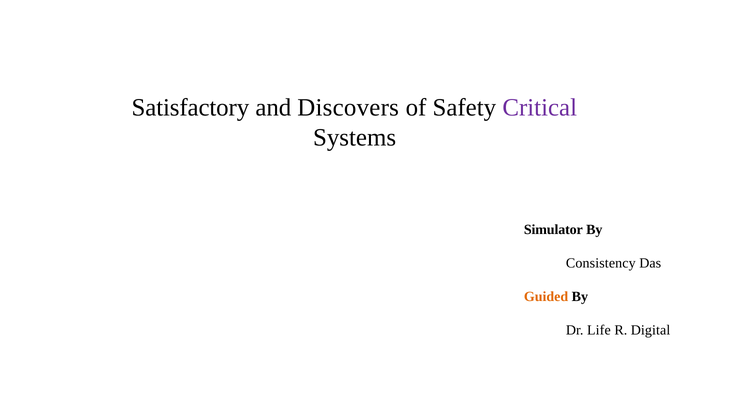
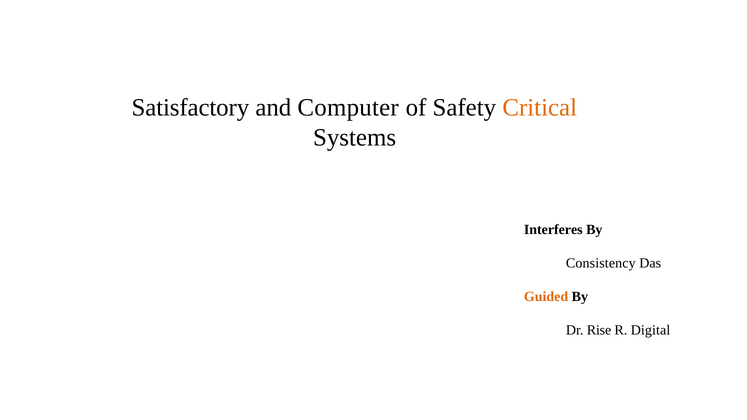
Discovers: Discovers -> Computer
Critical colour: purple -> orange
Simulator: Simulator -> Interferes
Life: Life -> Rise
